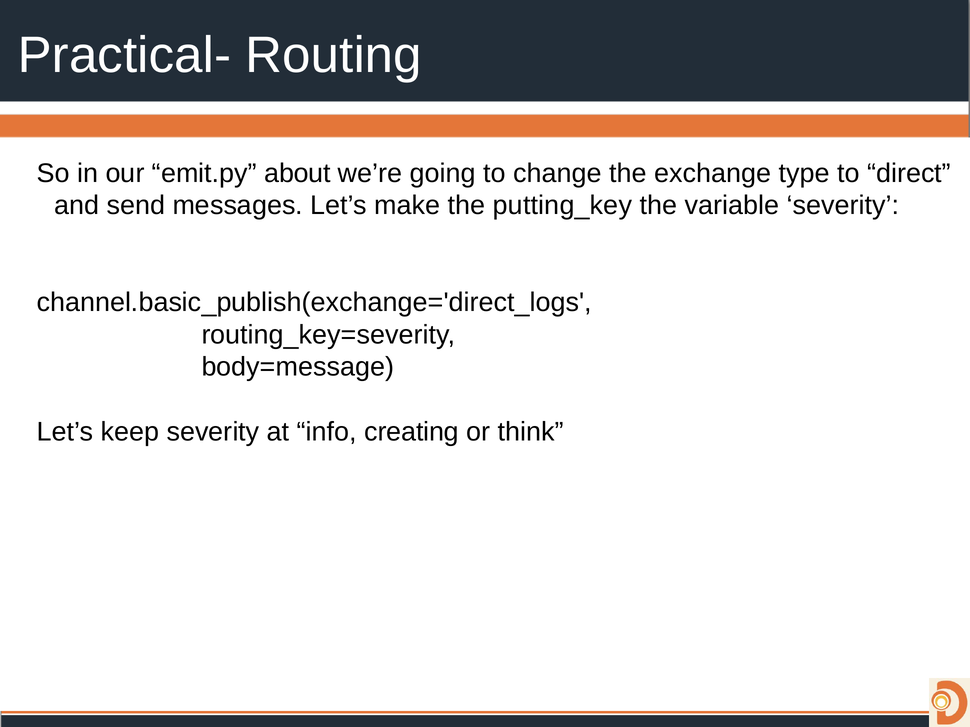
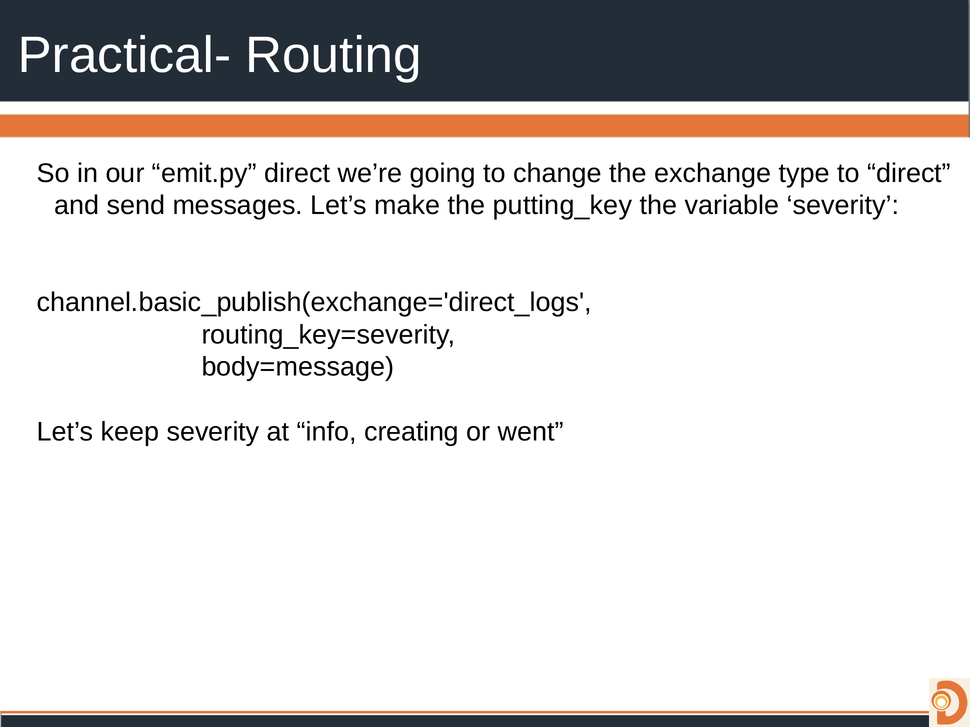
emit.py about: about -> direct
think: think -> went
